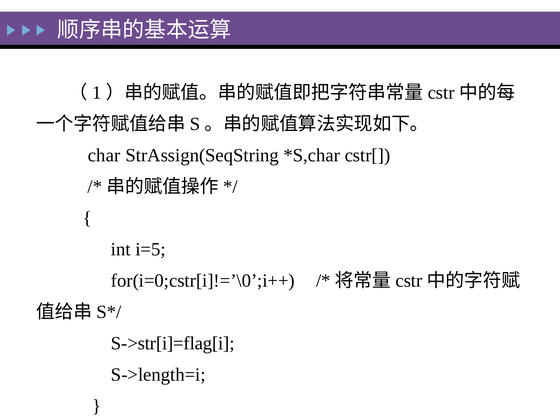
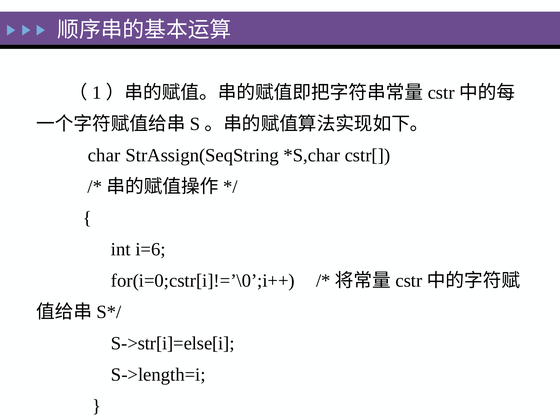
i=5: i=5 -> i=6
S->str[i]=flag[i: S->str[i]=flag[i -> S->str[i]=else[i
